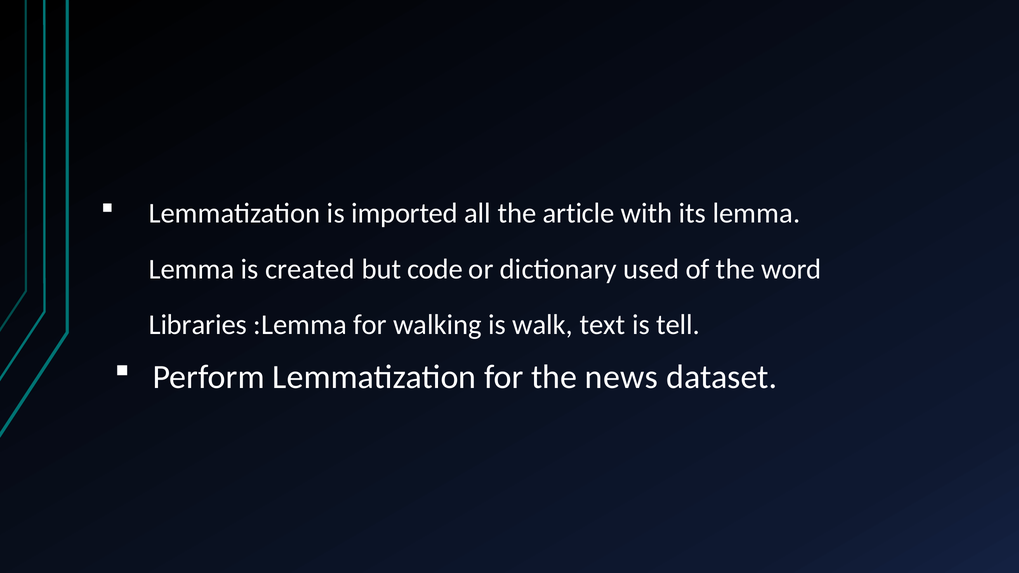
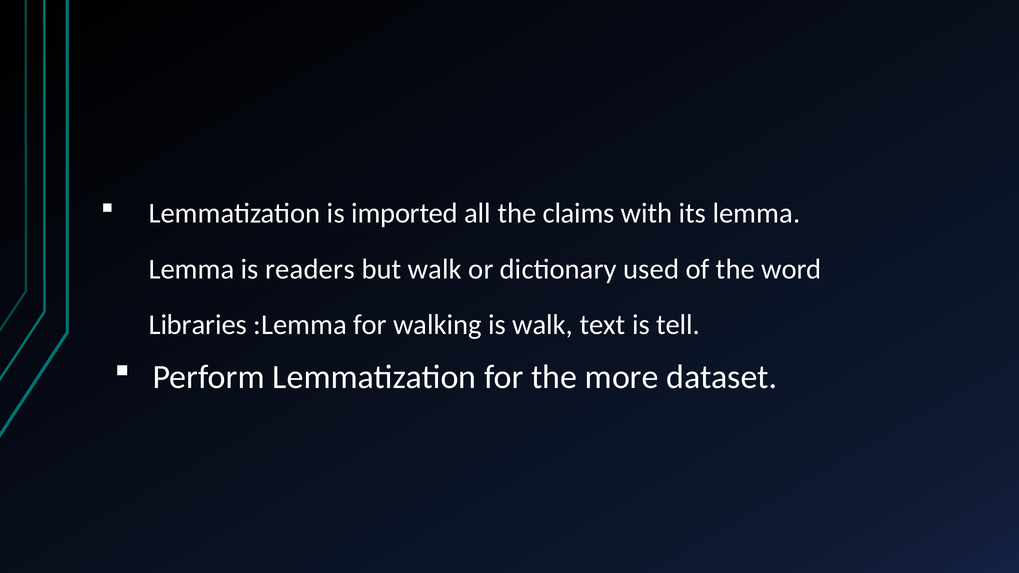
article: article -> claims
created: created -> readers
but code: code -> walk
news: news -> more
